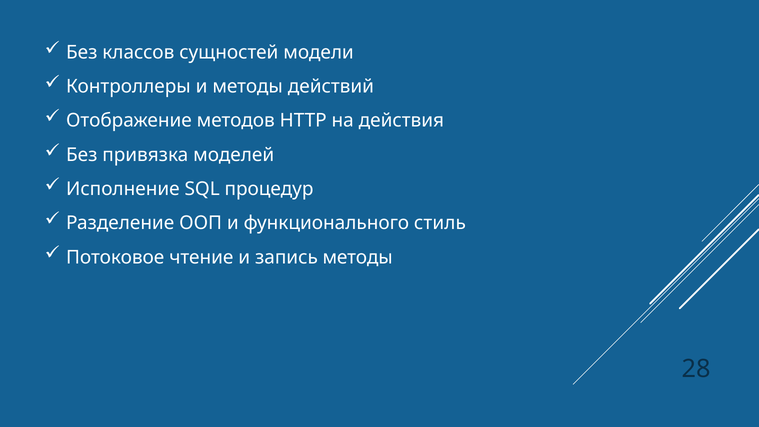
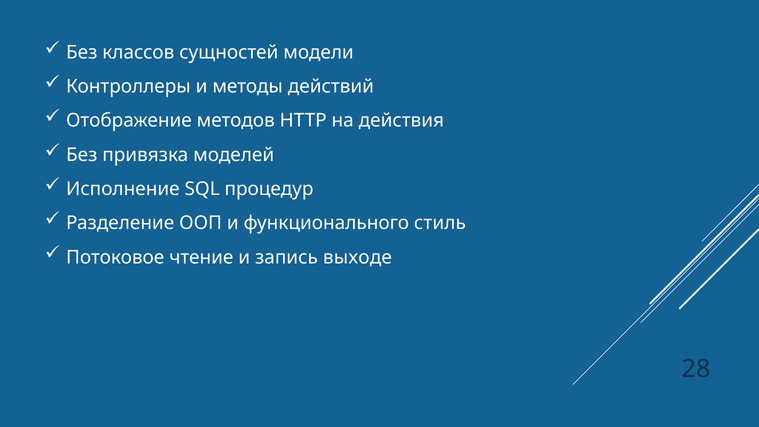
запись методы: методы -> выходе
